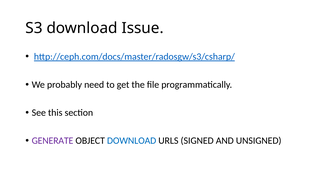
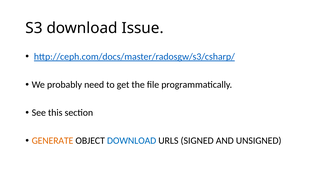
GENERATE colour: purple -> orange
